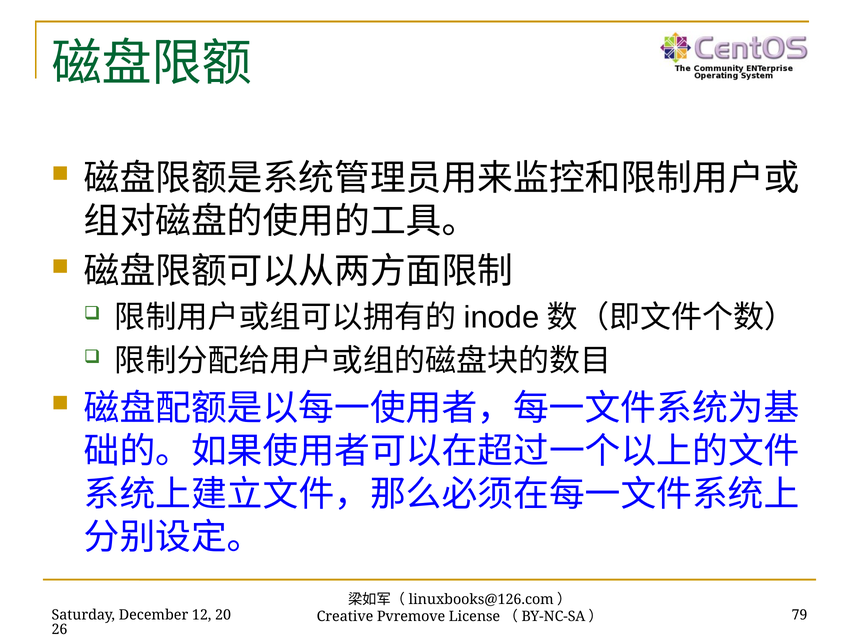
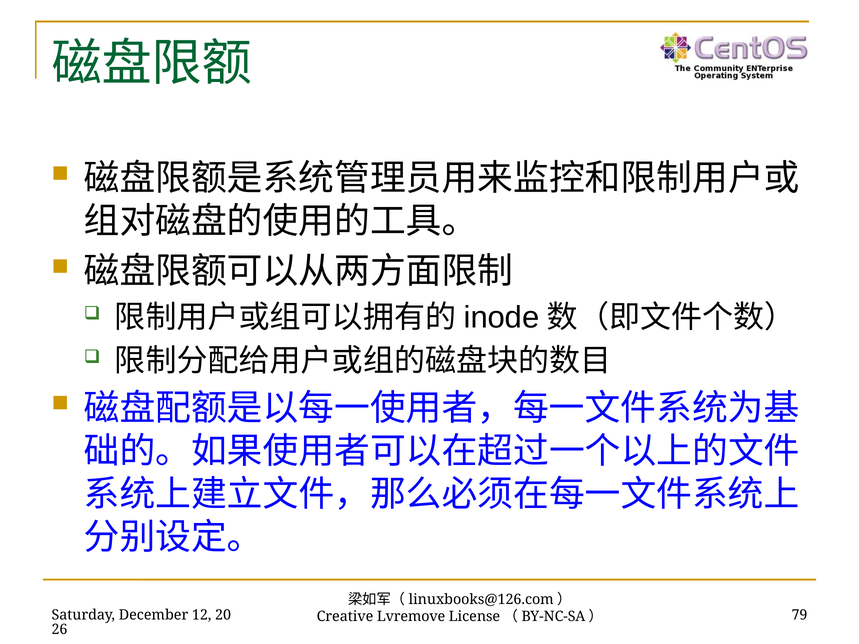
Pvremove: Pvremove -> Lvremove
